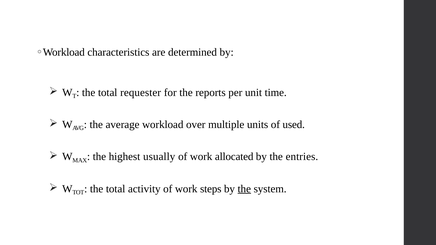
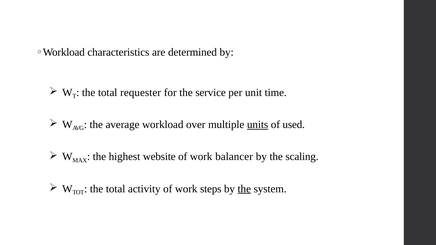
reports: reports -> service
units underline: none -> present
usually: usually -> website
allocated: allocated -> balancer
entries: entries -> scaling
